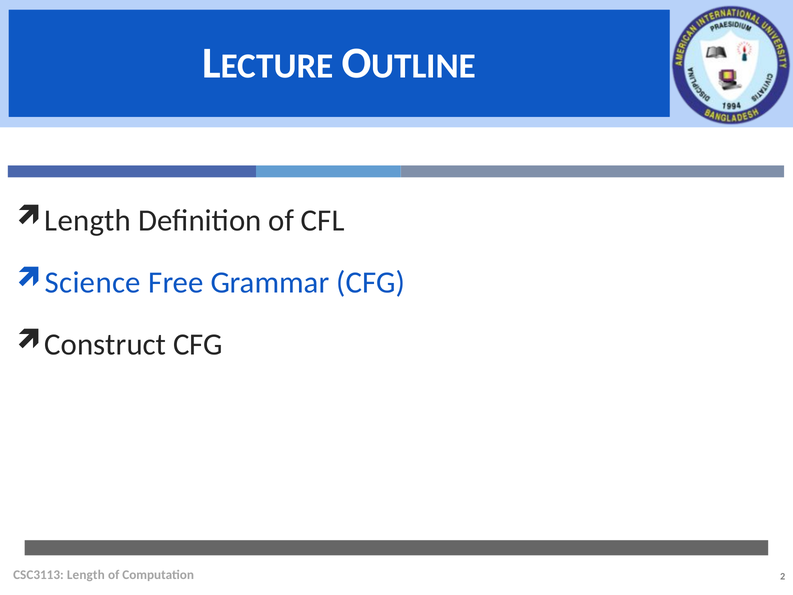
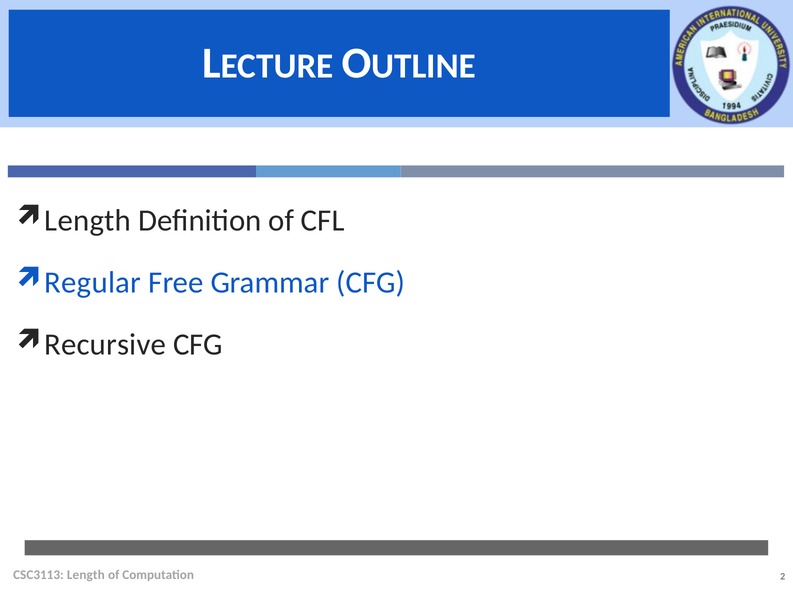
Science: Science -> Regular
Construct: Construct -> Recursive
